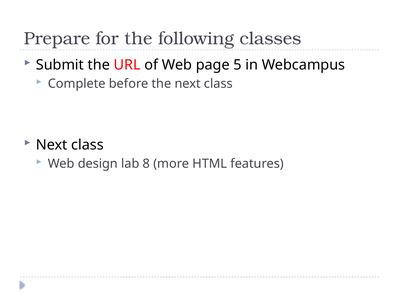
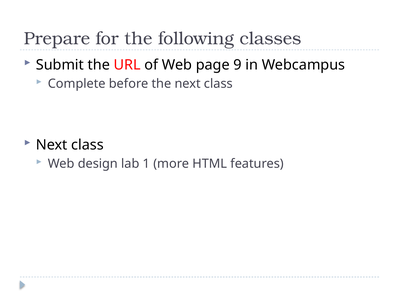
5: 5 -> 9
8: 8 -> 1
